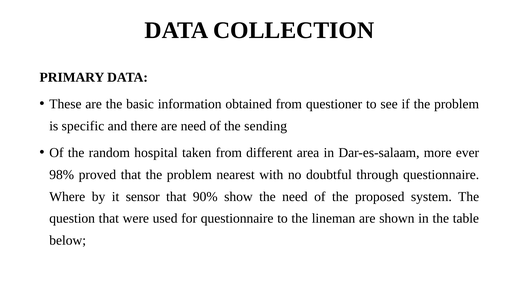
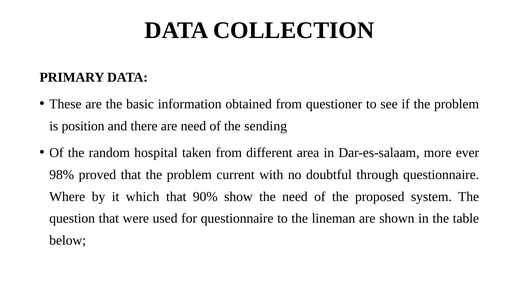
specific: specific -> position
nearest: nearest -> current
sensor: sensor -> which
